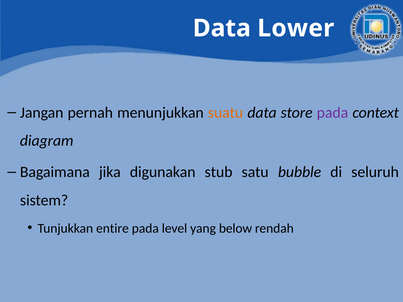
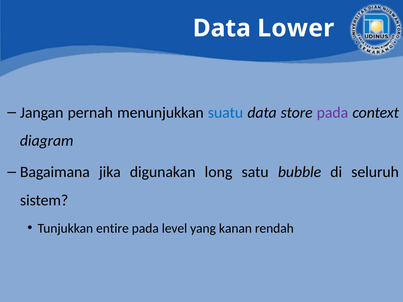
suatu colour: orange -> blue
stub: stub -> long
below: below -> kanan
